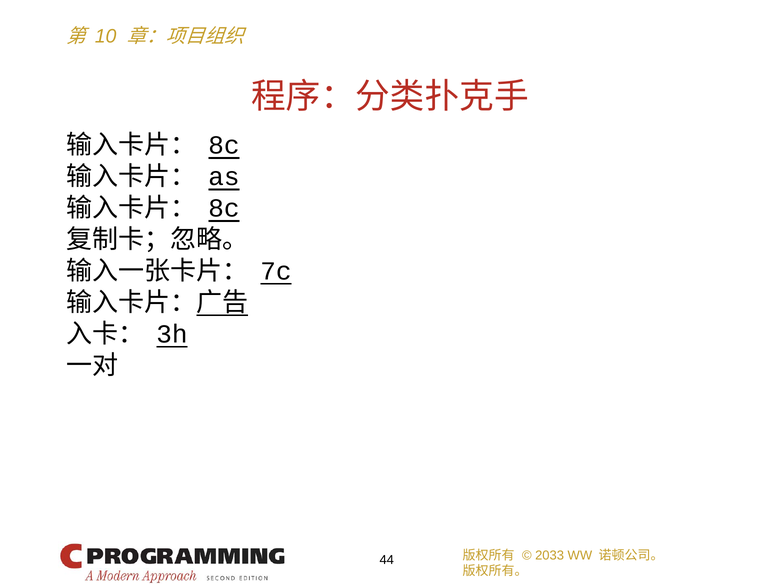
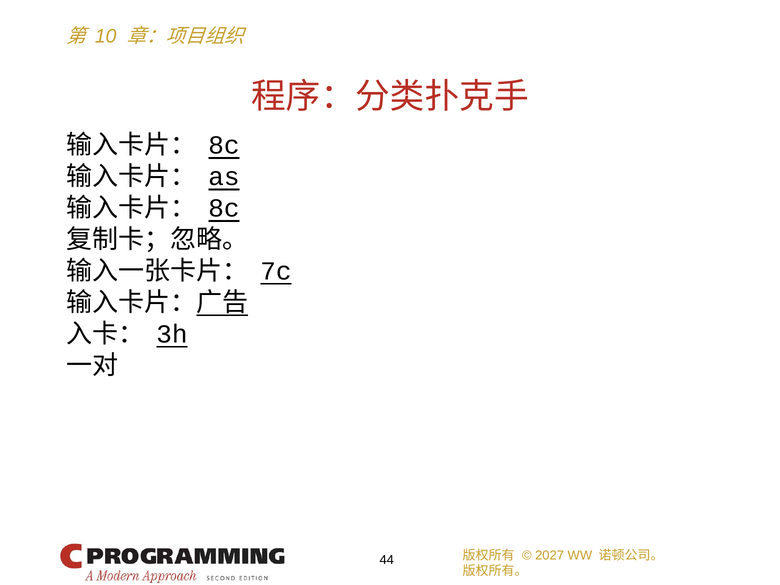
2033: 2033 -> 2027
